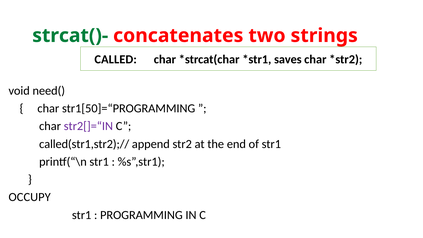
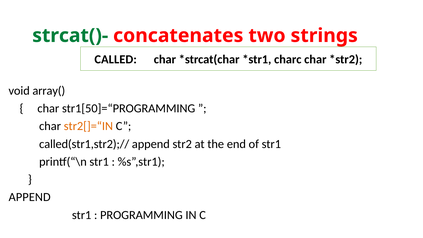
saves: saves -> charc
need(: need( -> array(
str2[]=“IN colour: purple -> orange
OCCUPY at (30, 197): OCCUPY -> APPEND
